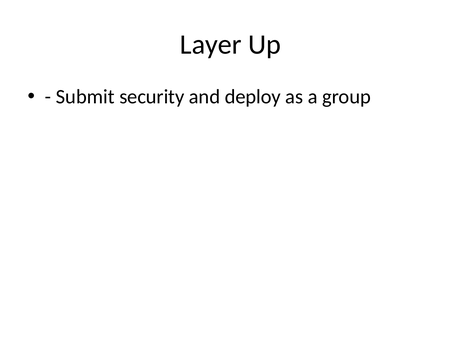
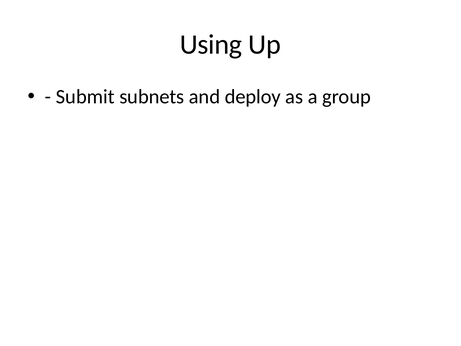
Layer: Layer -> Using
security: security -> subnets
